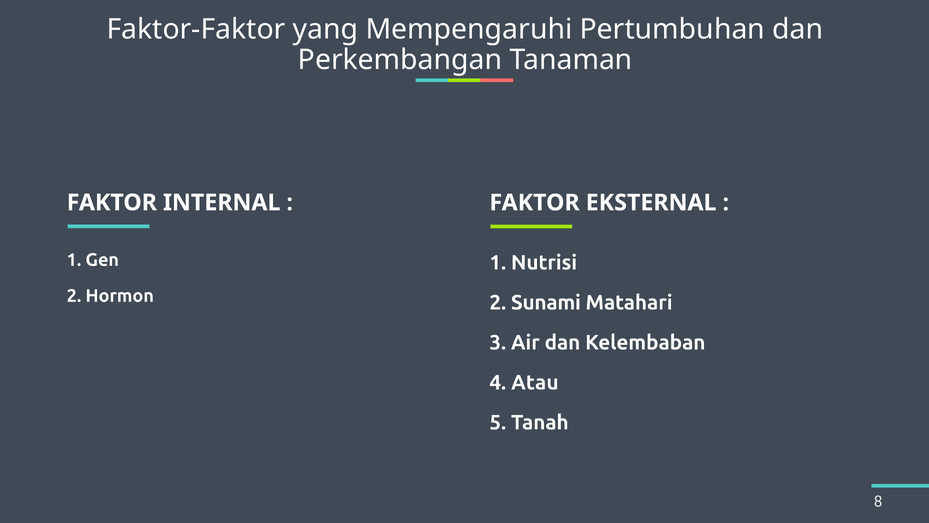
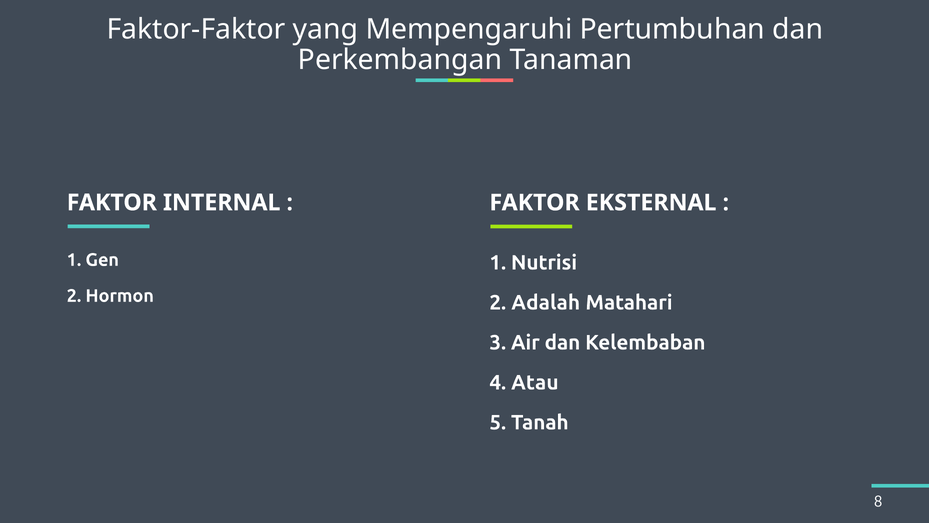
Sunami: Sunami -> Adalah
